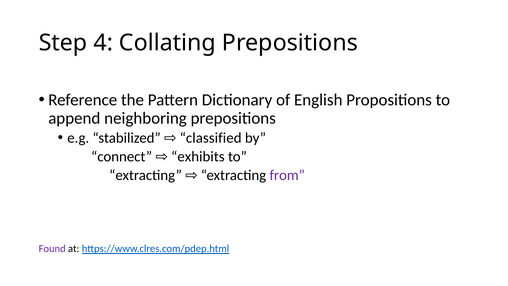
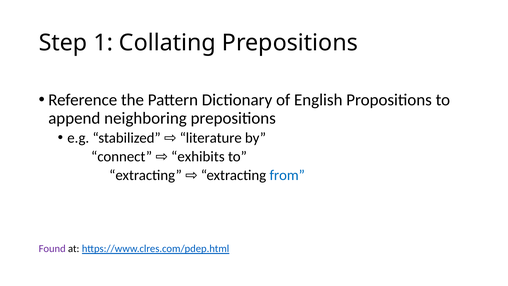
4: 4 -> 1
classified: classified -> literature
from colour: purple -> blue
